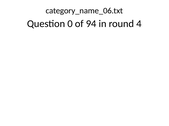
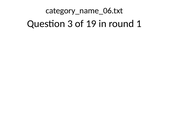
0: 0 -> 3
94: 94 -> 19
4: 4 -> 1
